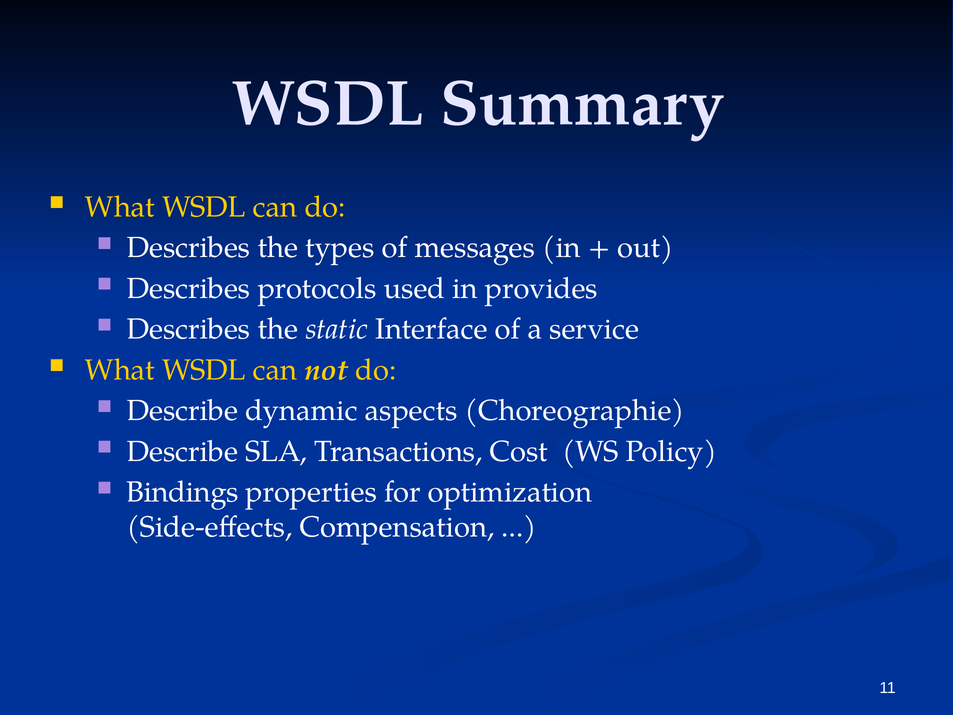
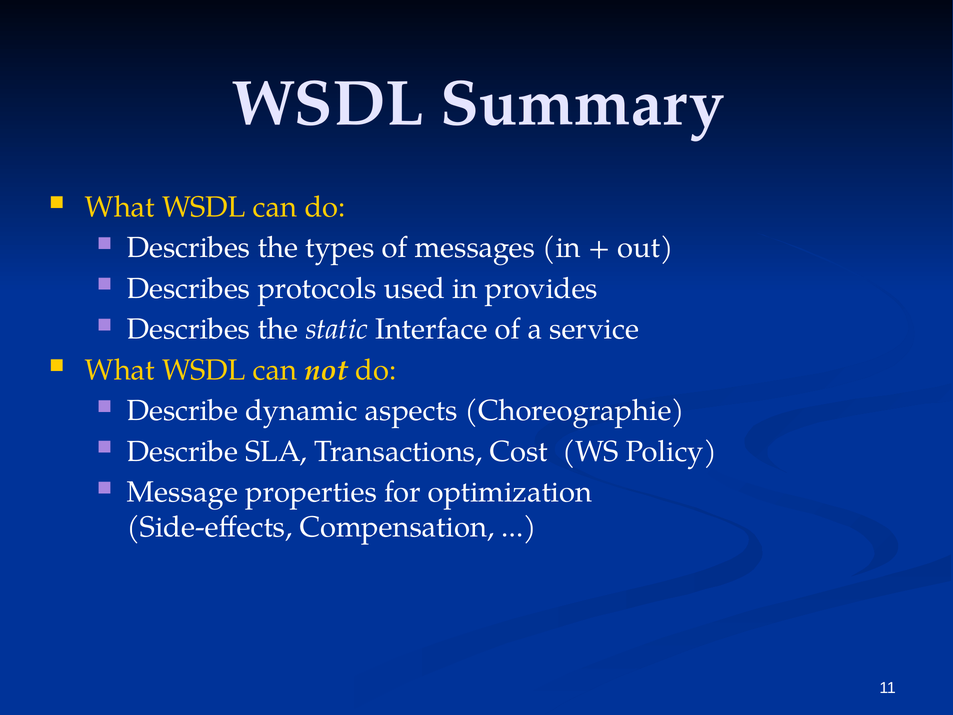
Bindings: Bindings -> Message
